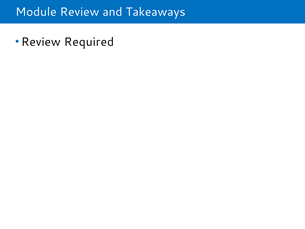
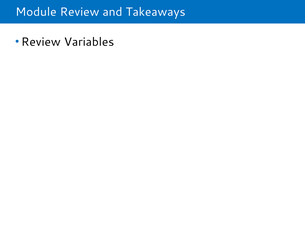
Required: Required -> Variables
